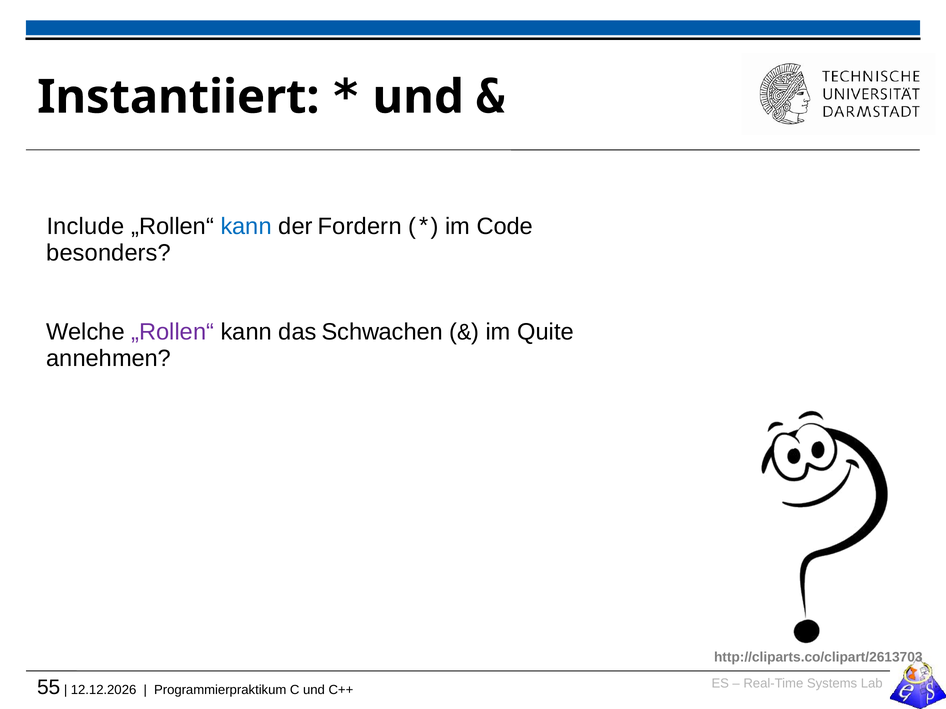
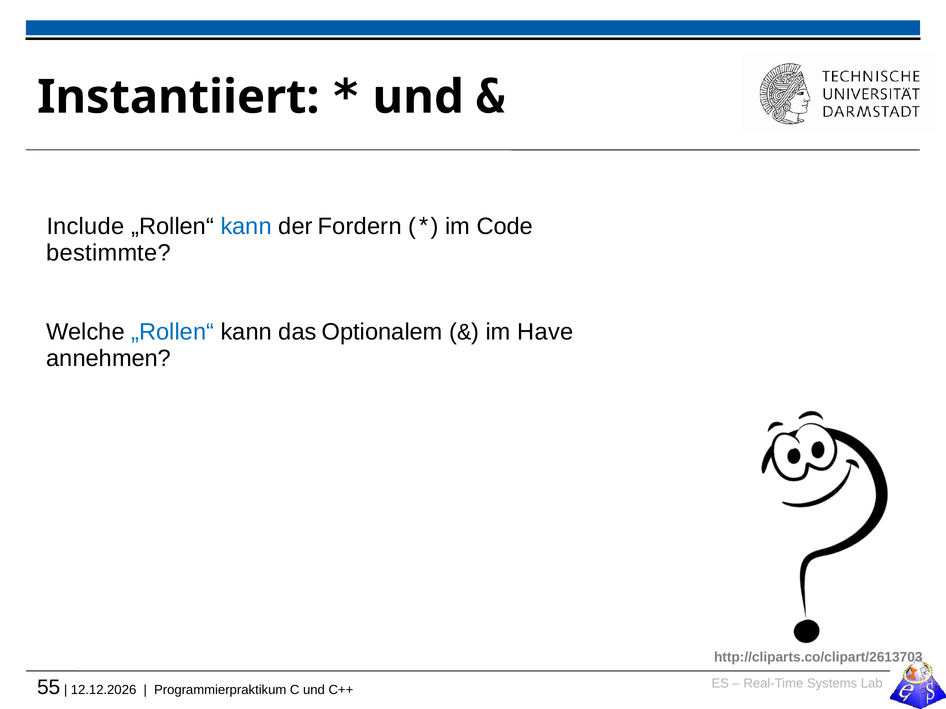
besonders: besonders -> bestimmte
„Rollen“ at (173, 332) colour: purple -> blue
Schwachen: Schwachen -> Optionalem
Quite: Quite -> Have
